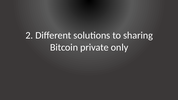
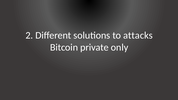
sharing: sharing -> attacks
